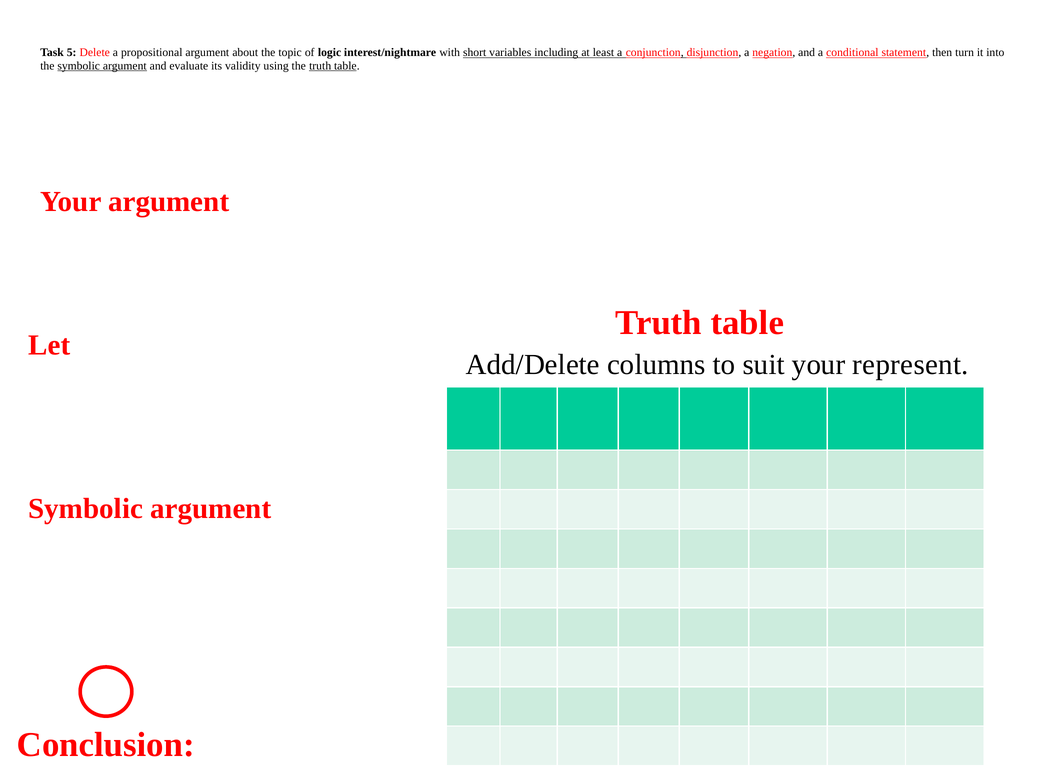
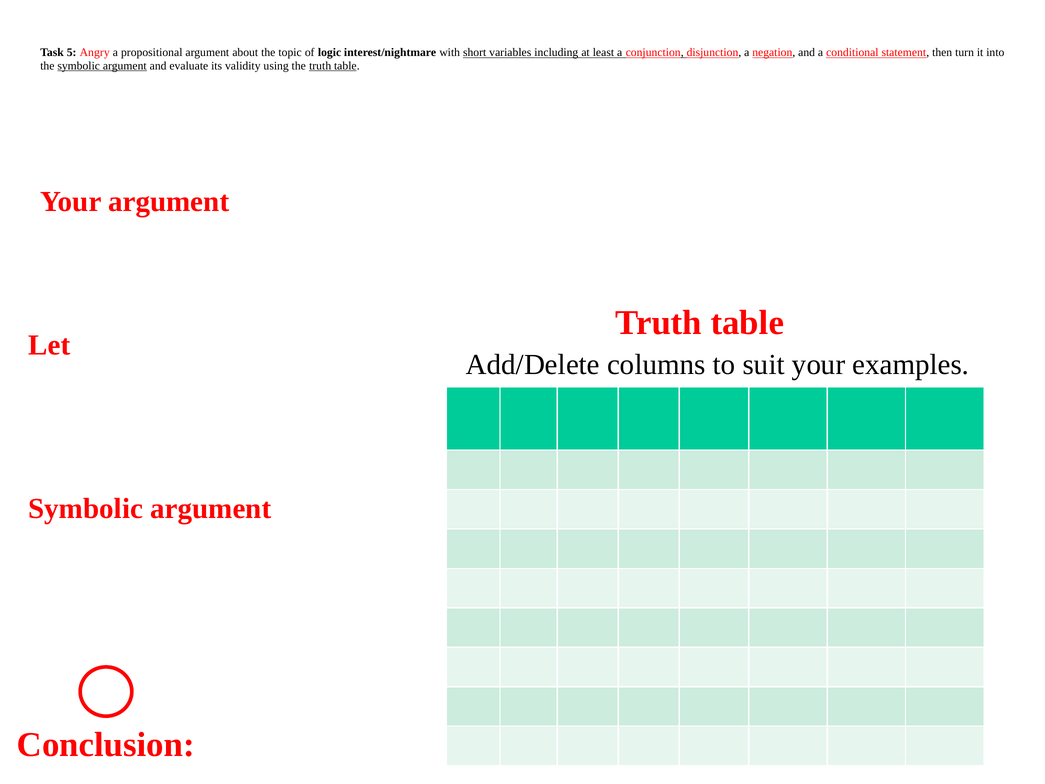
Delete: Delete -> Angry
represent: represent -> examples
